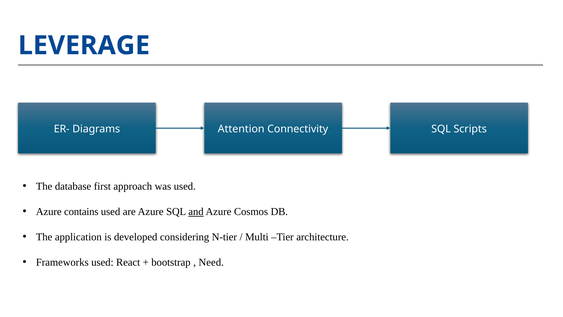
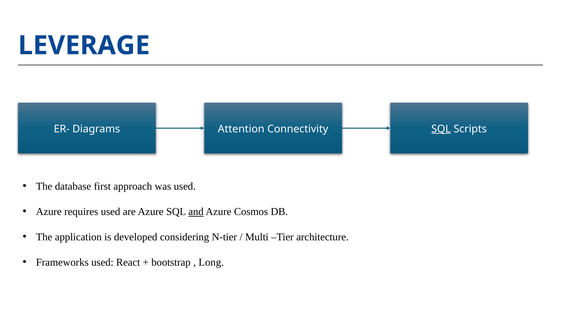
SQL at (441, 129) underline: none -> present
contains: contains -> requires
Need: Need -> Long
